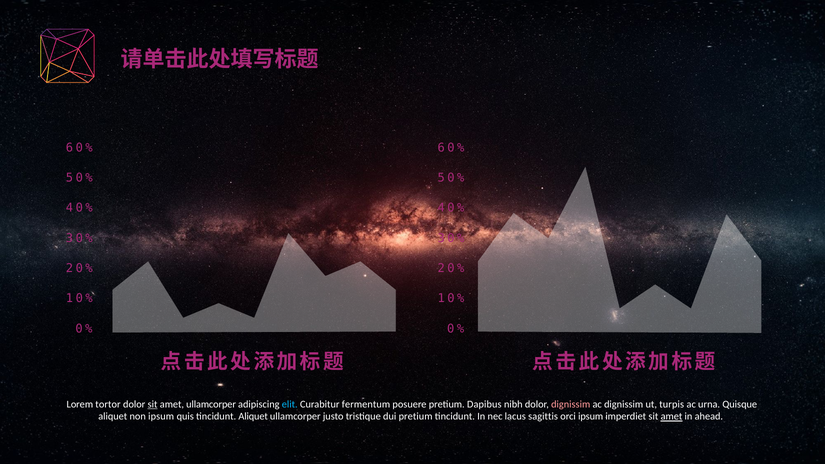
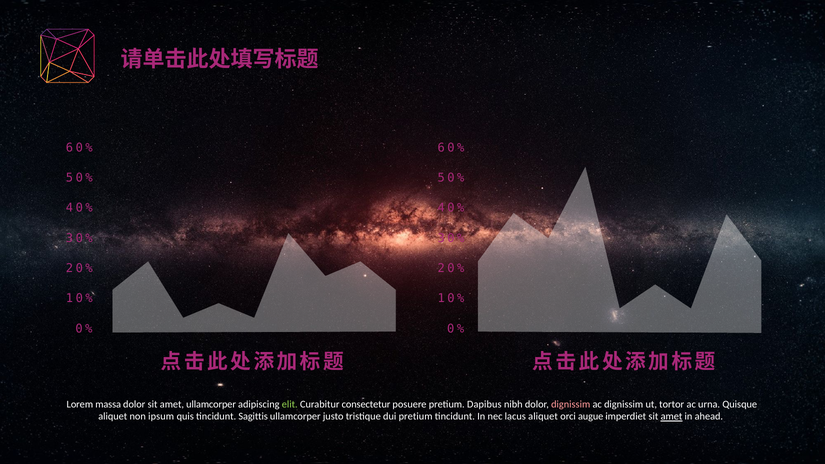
tortor: tortor -> massa
sit at (153, 404) underline: present -> none
elit colour: light blue -> light green
fermentum: fermentum -> consectetur
turpis: turpis -> tortor
tincidunt Aliquet: Aliquet -> Sagittis
lacus sagittis: sagittis -> aliquet
orci ipsum: ipsum -> augue
